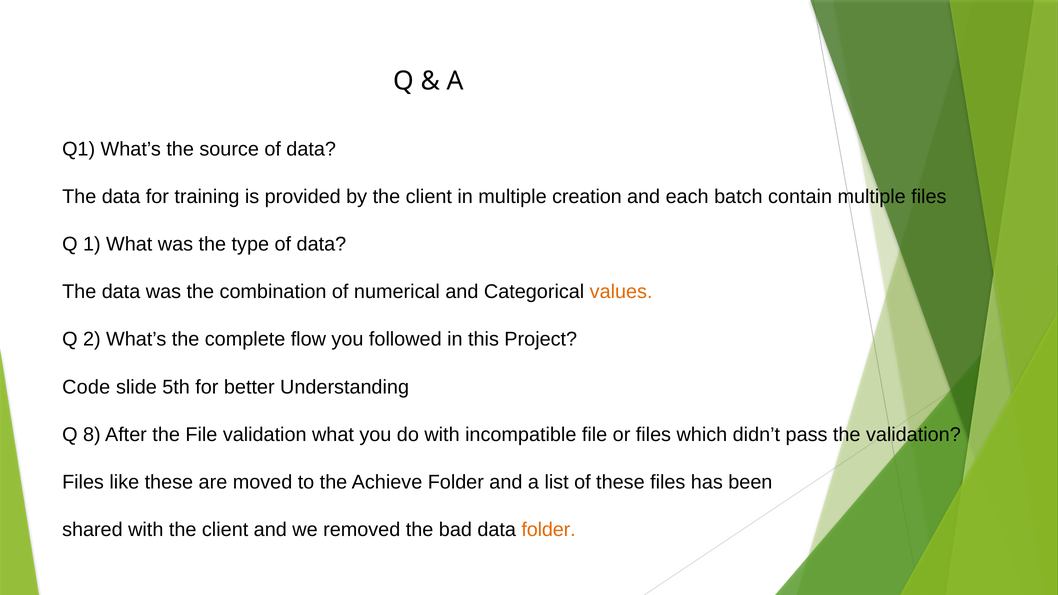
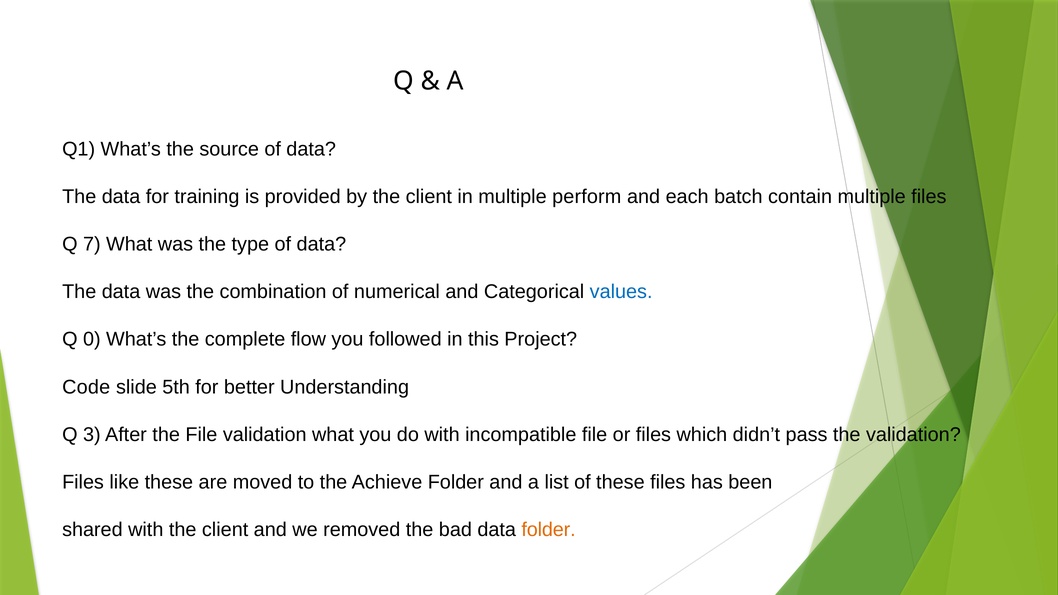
creation: creation -> perform
1: 1 -> 7
values colour: orange -> blue
2: 2 -> 0
8: 8 -> 3
